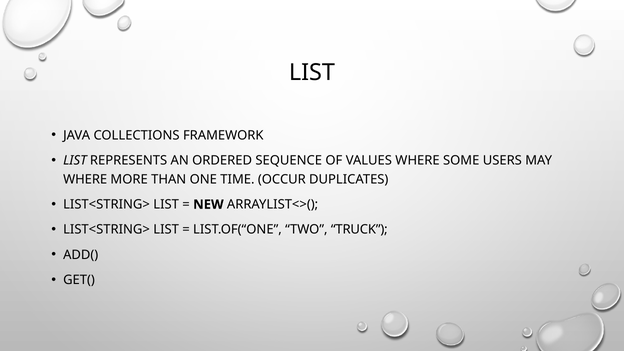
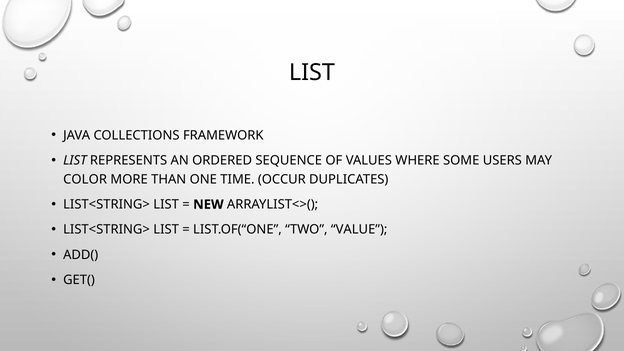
WHERE at (85, 179): WHERE -> COLOR
TRUCK: TRUCK -> VALUE
